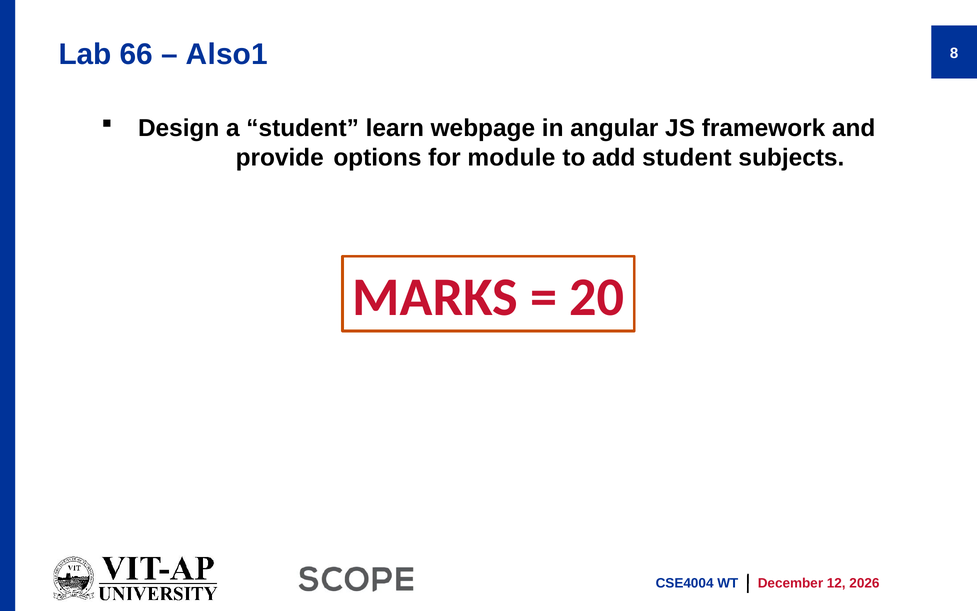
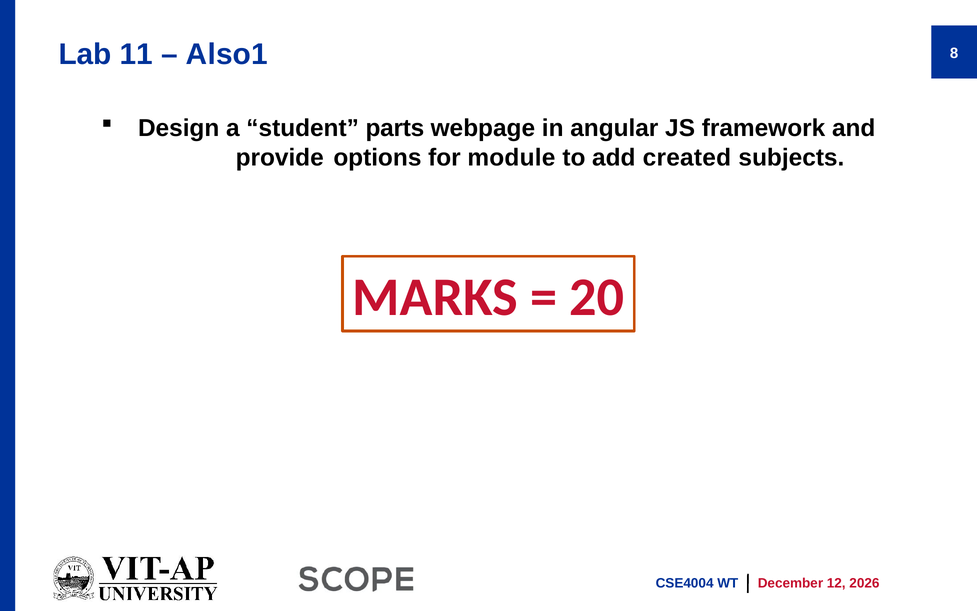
66: 66 -> 11
learn: learn -> parts
add student: student -> created
